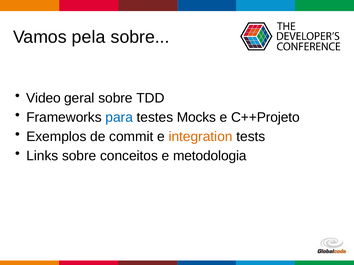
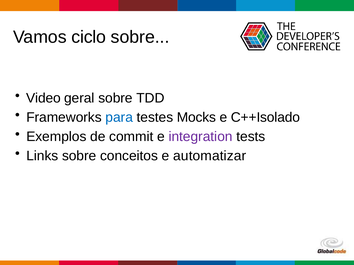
pela: pela -> ciclo
C++Projeto: C++Projeto -> C++Isolado
integration colour: orange -> purple
metodologia: metodologia -> automatizar
